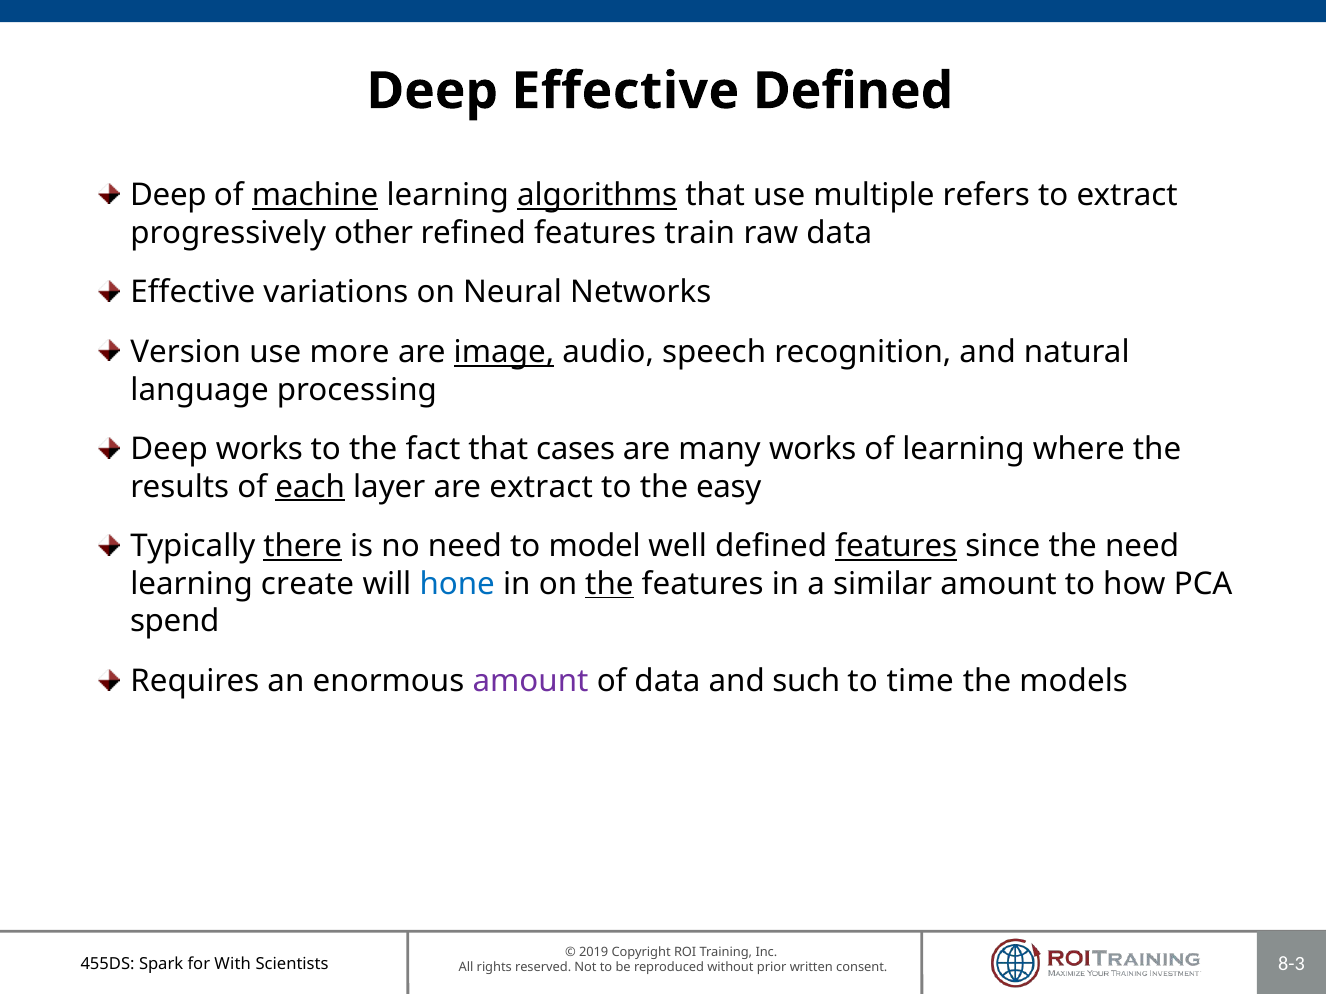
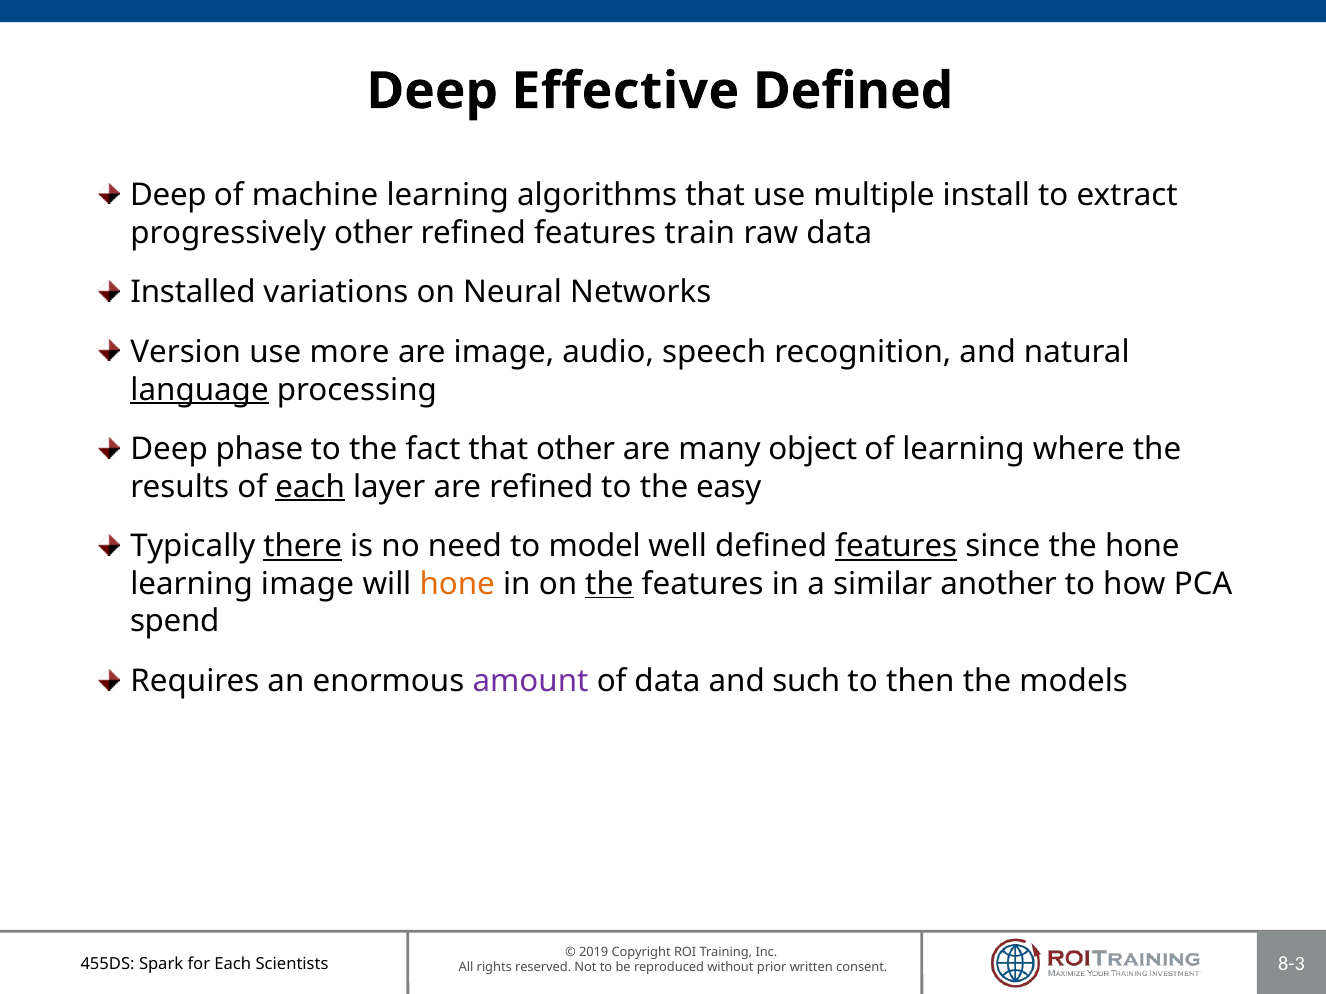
machine underline: present -> none
algorithms underline: present -> none
refers: refers -> install
Effective at (193, 293): Effective -> Installed
image at (504, 352) underline: present -> none
language underline: none -> present
Deep works: works -> phase
that cases: cases -> other
many works: works -> object
are extract: extract -> refined
the need: need -> hone
learning create: create -> image
hone at (457, 584) colour: blue -> orange
similar amount: amount -> another
time: time -> then
With at (233, 964): With -> Each
